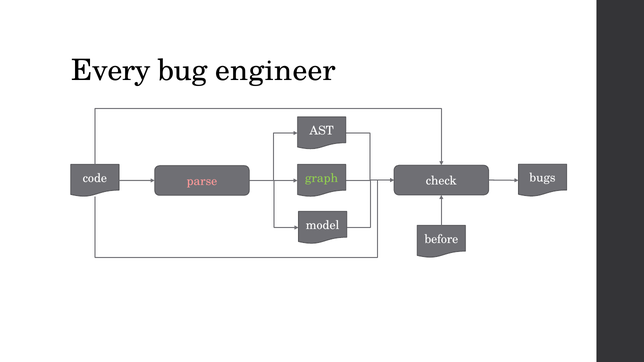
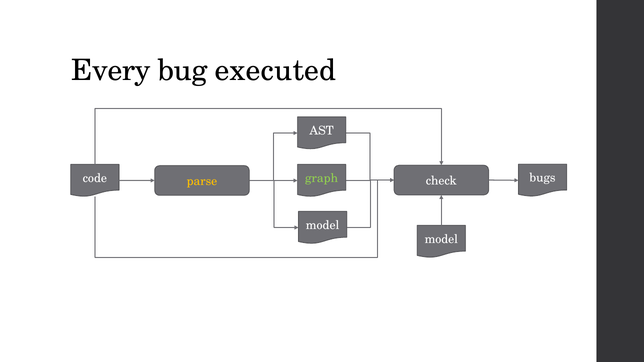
engineer: engineer -> executed
parse colour: pink -> yellow
before at (441, 239): before -> model
